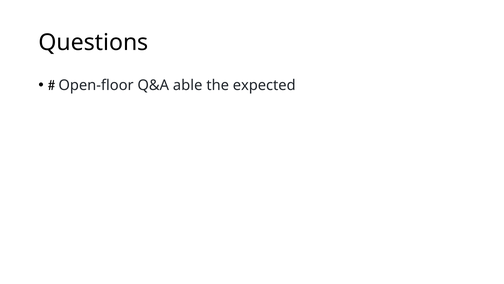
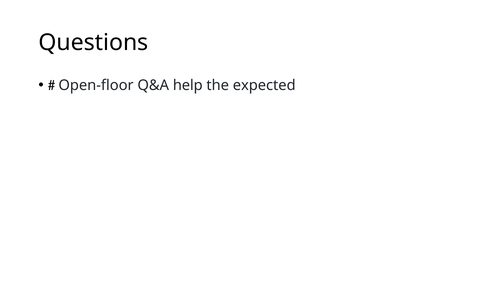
able: able -> help
